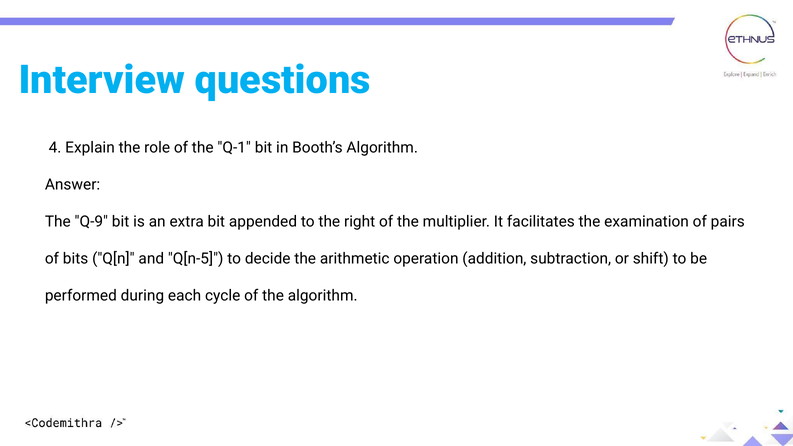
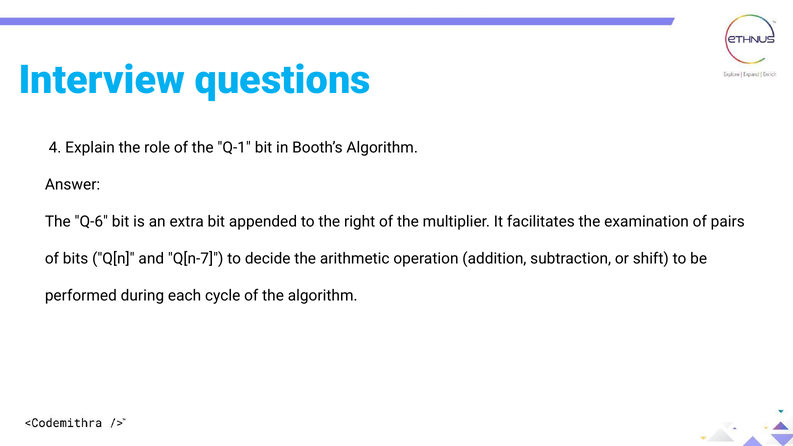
Q-9: Q-9 -> Q-6
Q[n-5: Q[n-5 -> Q[n-7
